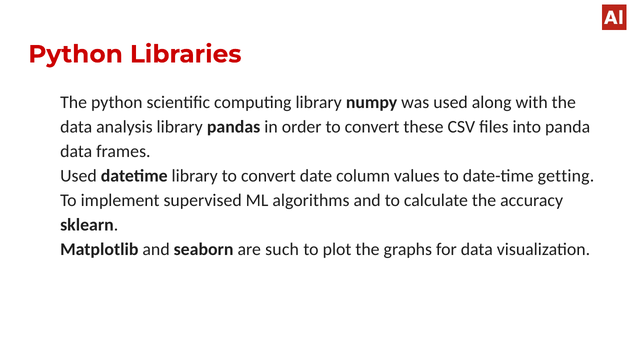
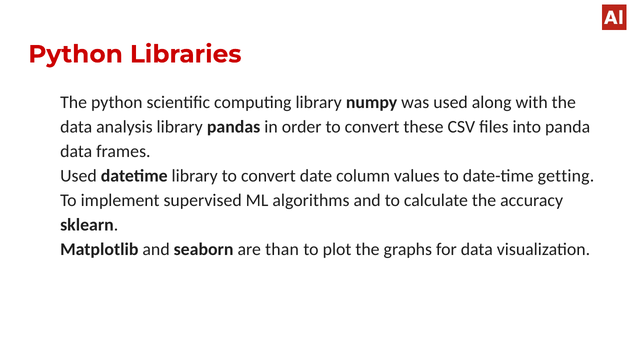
such: such -> than
